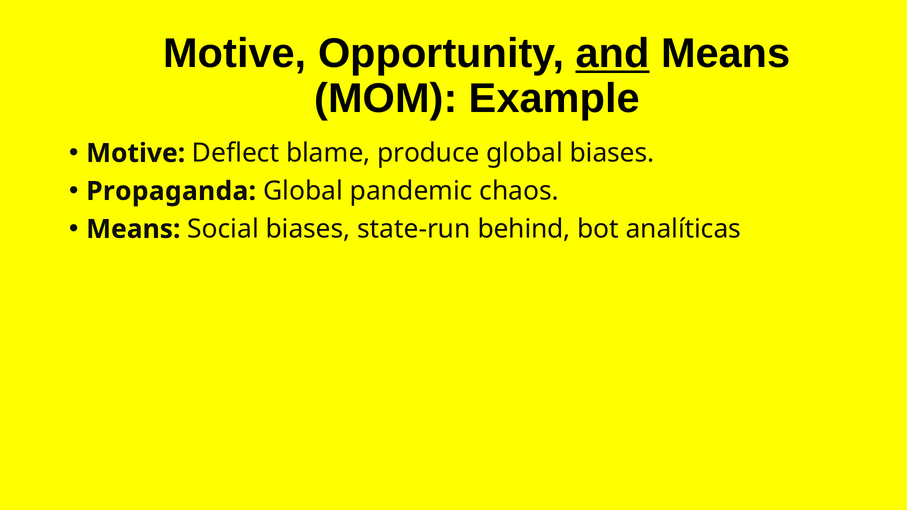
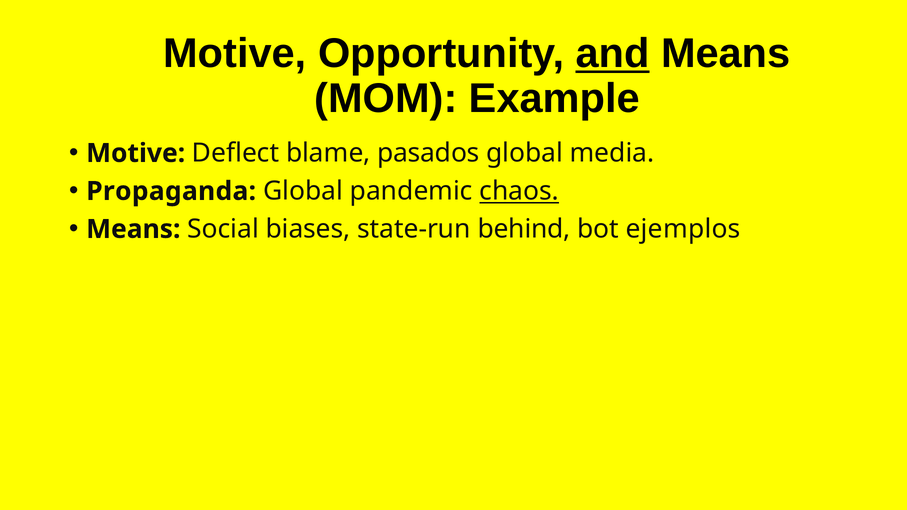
produce: produce -> pasados
global biases: biases -> media
chaos underline: none -> present
analíticas: analíticas -> ejemplos
